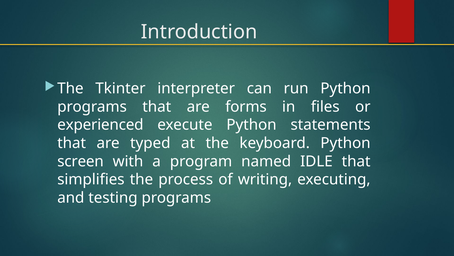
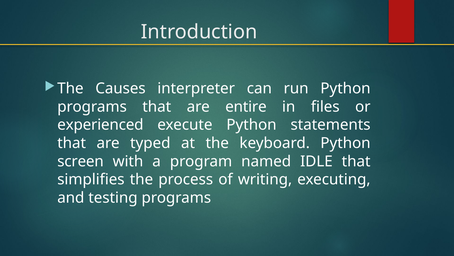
Tkinter: Tkinter -> Causes
forms: forms -> entire
